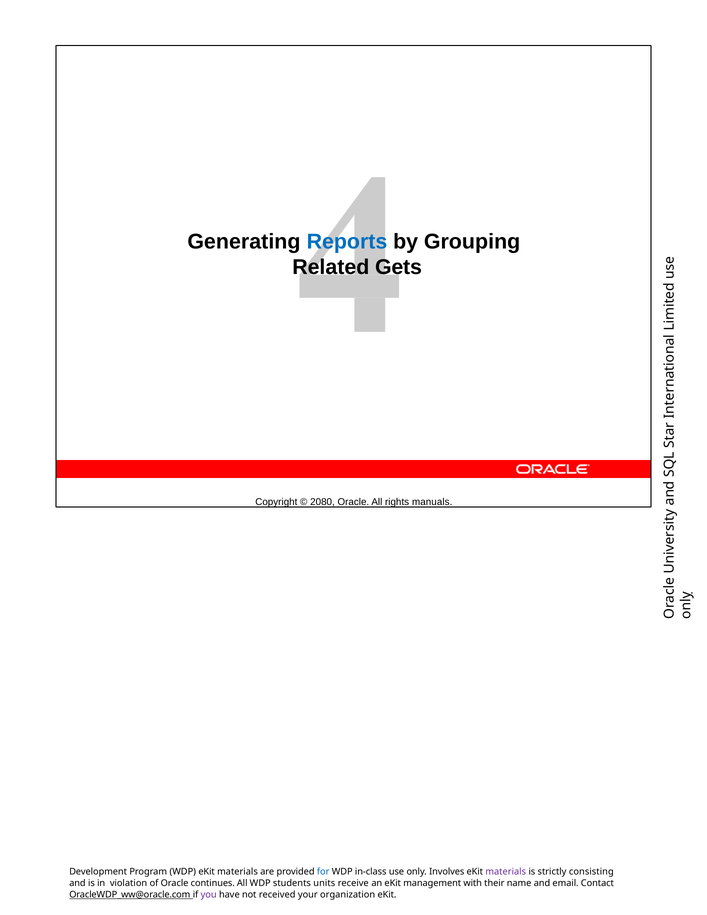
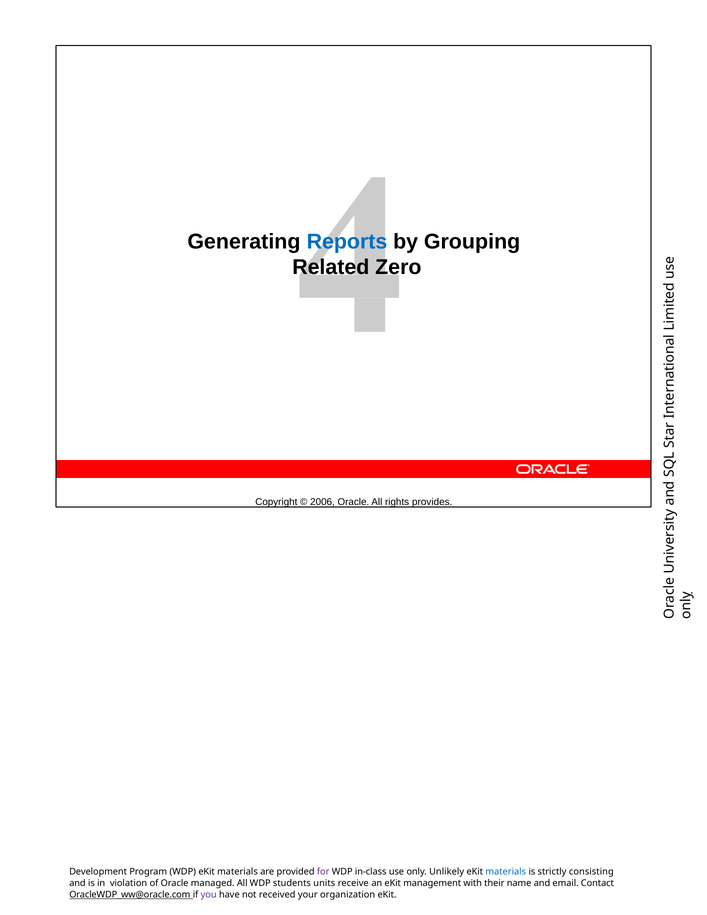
Gets: Gets -> Zero
2080: 2080 -> 2006
manuals: manuals -> provides
for colour: blue -> purple
Involves: Involves -> Unlikely
materials at (506, 871) colour: purple -> blue
continues: continues -> managed
